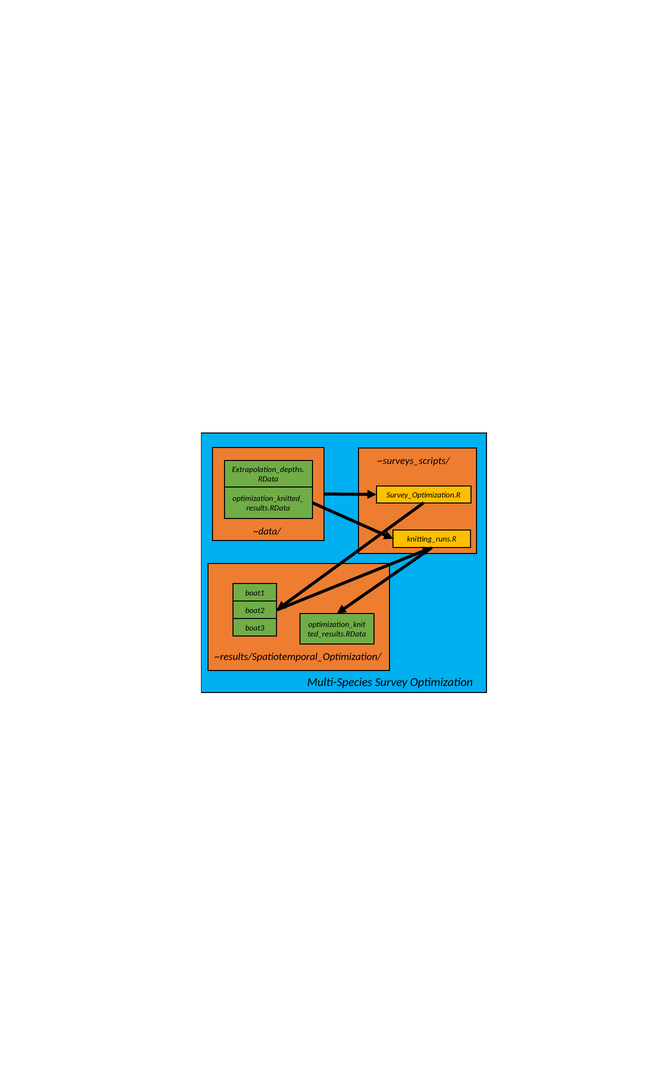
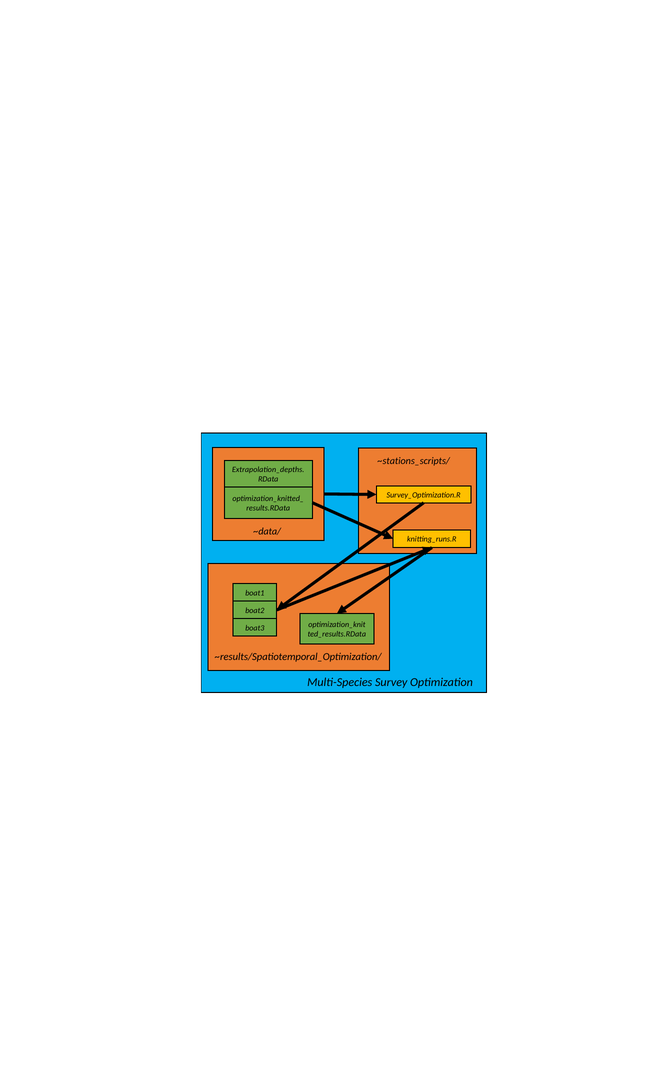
~surveys_scripts/: ~surveys_scripts/ -> ~stations_scripts/
